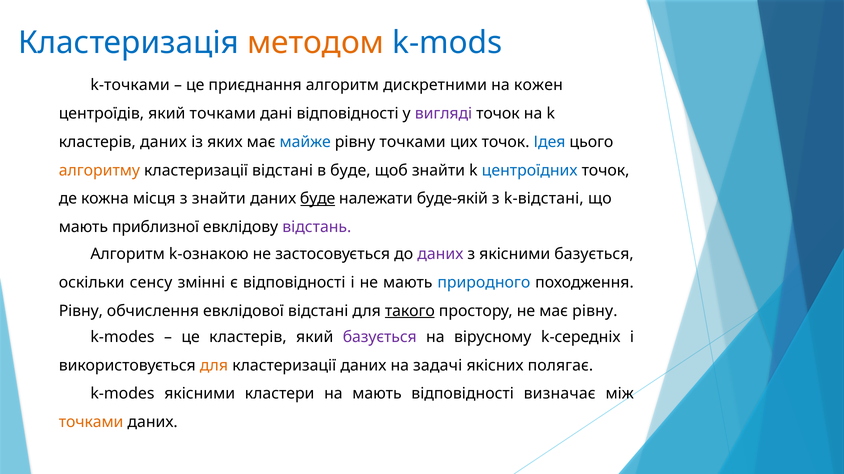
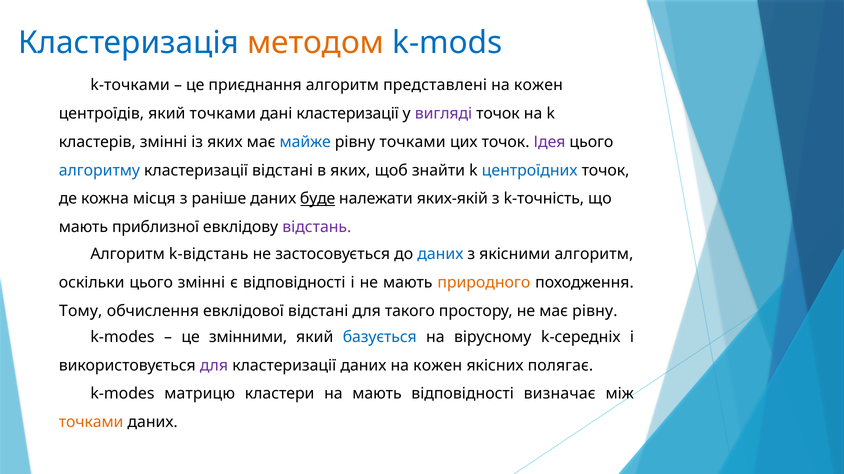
дискретними: дискретними -> представлені
дані відповідності: відповідності -> кластеризації
кластерів даних: даних -> змінні
Ідея colour: blue -> purple
алгоритму colour: orange -> blue
в буде: буде -> яких
з знайти: знайти -> раніше
буде-якій: буде-якій -> яких-якій
k-відстані: k-відстані -> k-точність
k-ознакою: k-ознакою -> k-відстань
даних at (440, 254) colour: purple -> blue
якісними базується: базується -> алгоритм
оскільки сенсу: сенсу -> цього
природного colour: blue -> orange
Рівну at (81, 311): Рівну -> Тому
такого underline: present -> none
це кластерів: кластерів -> змінними
базується at (380, 337) colour: purple -> blue
для at (214, 366) colour: orange -> purple
даних на задачі: задачі -> кожен
k-modes якісними: якісними -> матрицю
